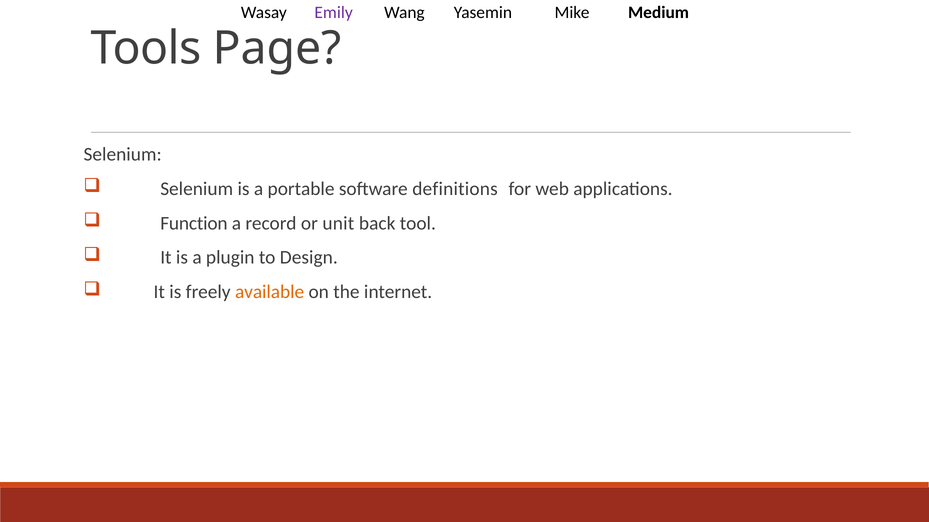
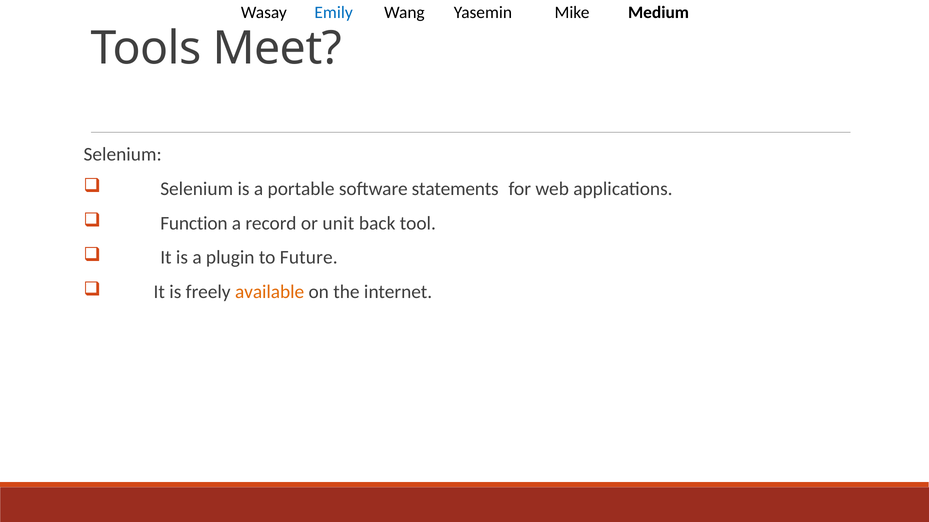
Emily colour: purple -> blue
Page: Page -> Meet
definitions: definitions -> statements
Design: Design -> Future
